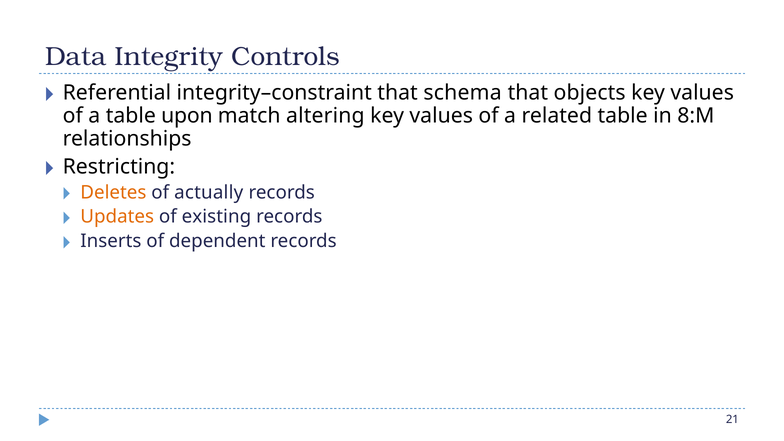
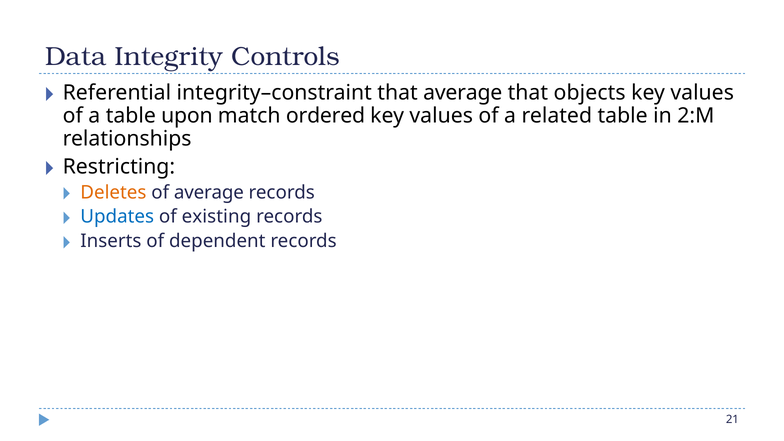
that schema: schema -> average
altering: altering -> ordered
8:M: 8:M -> 2:M
of actually: actually -> average
Updates colour: orange -> blue
